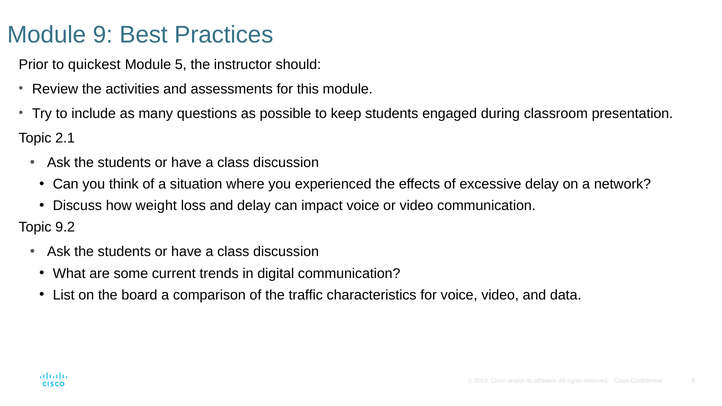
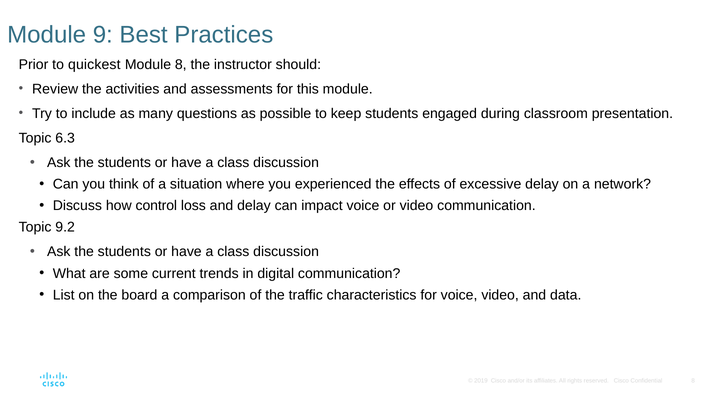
Module 5: 5 -> 8
2.1: 2.1 -> 6.3
weight: weight -> control
